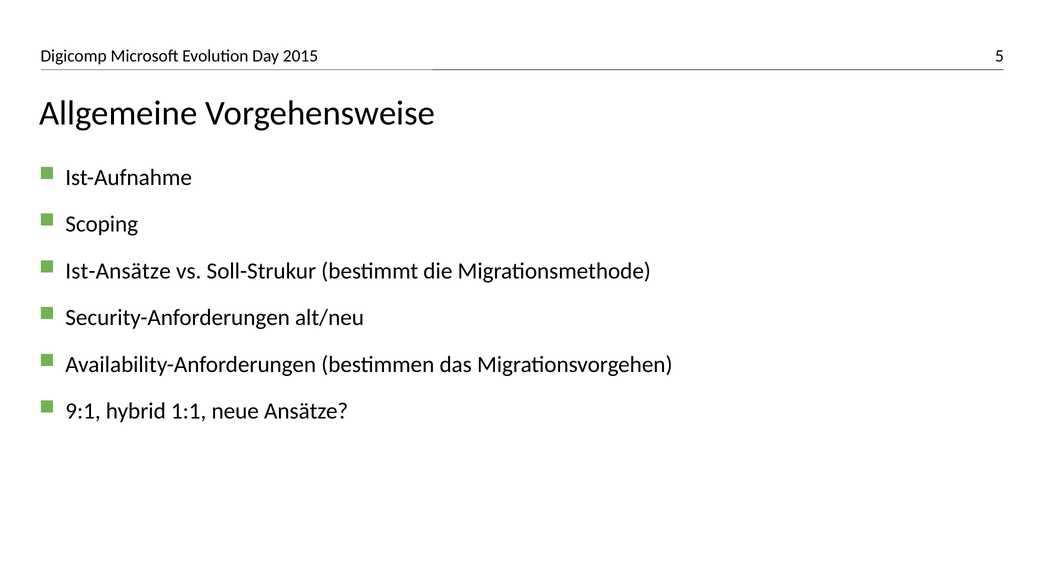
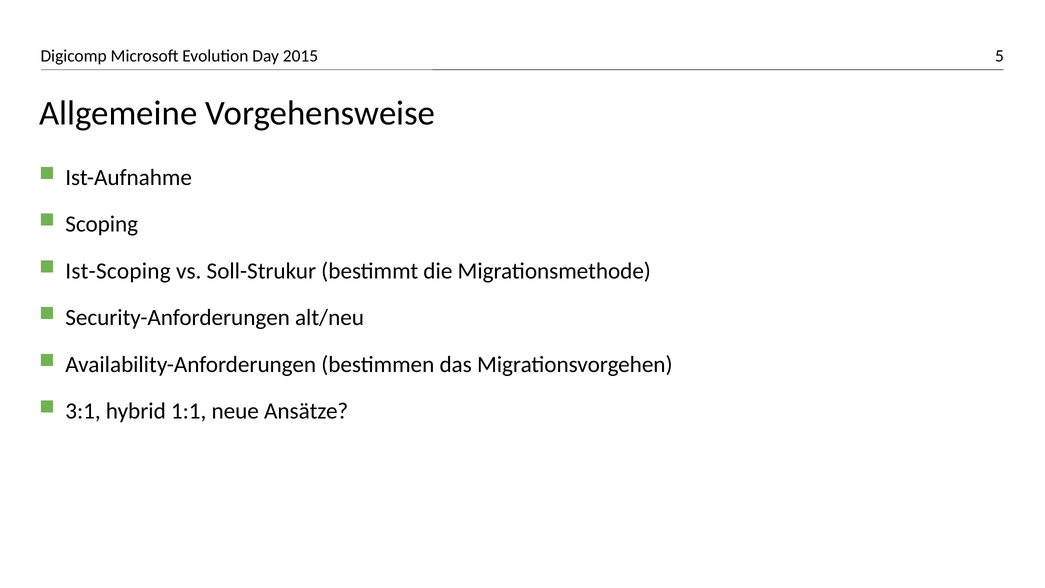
Ist-Ansätze: Ist-Ansätze -> Ist-Scoping
9:1: 9:1 -> 3:1
